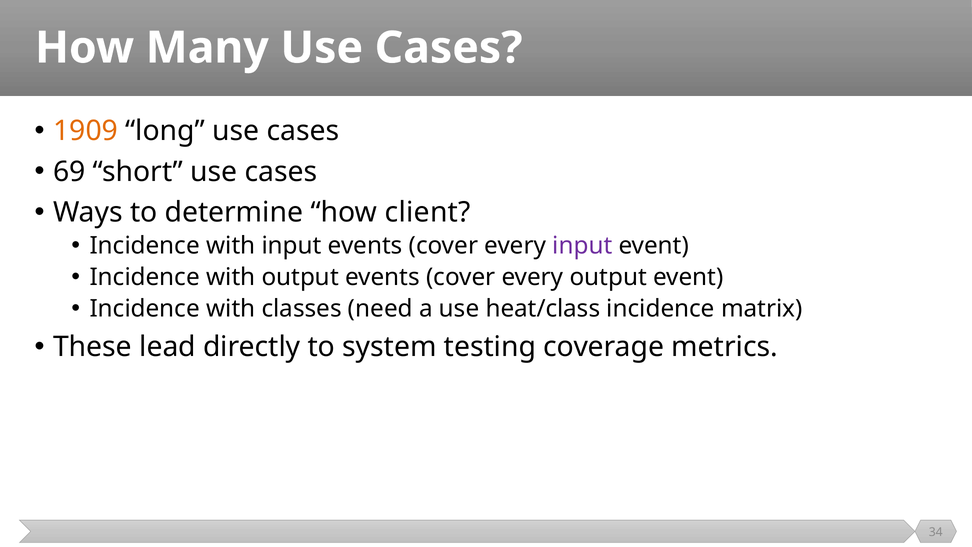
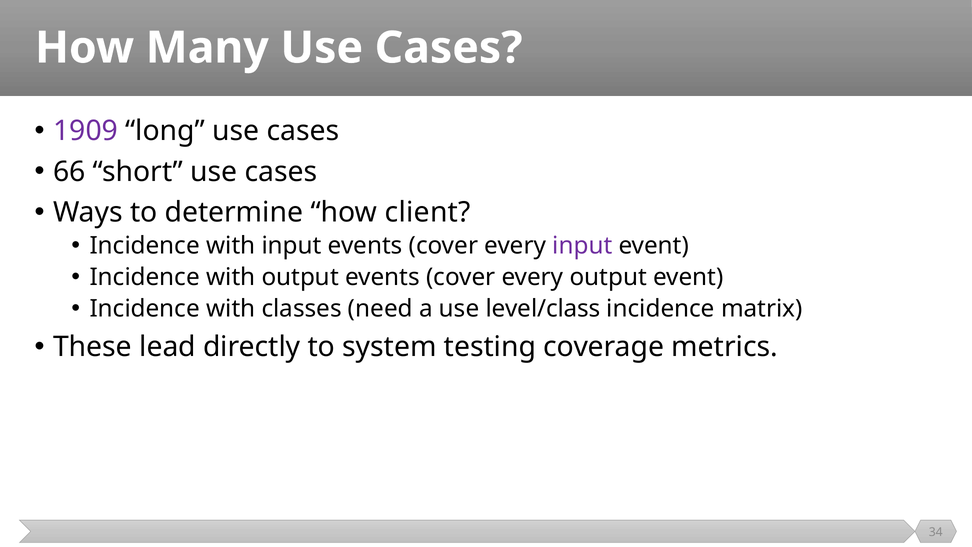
1909 colour: orange -> purple
69: 69 -> 66
heat/class: heat/class -> level/class
